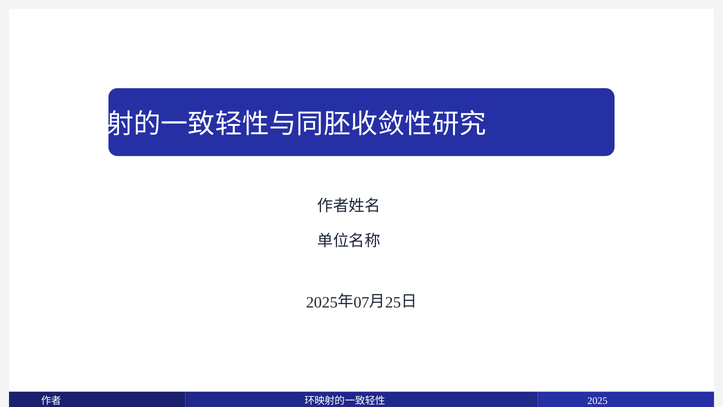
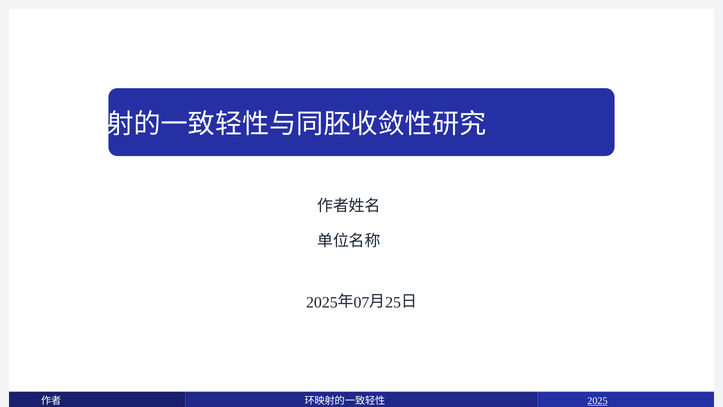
2025 underline: none -> present
